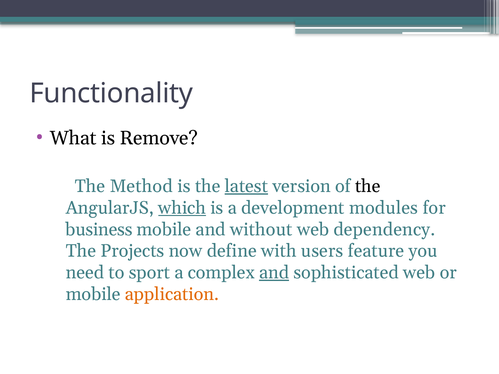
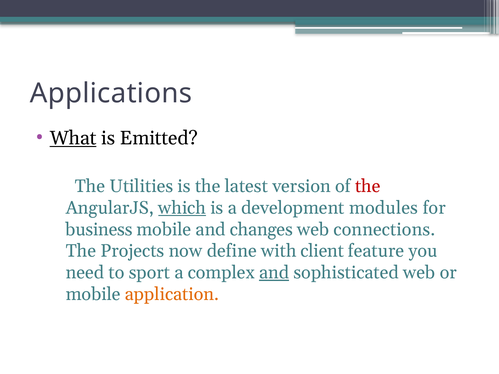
Functionality: Functionality -> Applications
What underline: none -> present
Remove: Remove -> Emitted
Method: Method -> Utilities
latest underline: present -> none
the at (368, 186) colour: black -> red
without: without -> changes
dependency: dependency -> connections
users: users -> client
